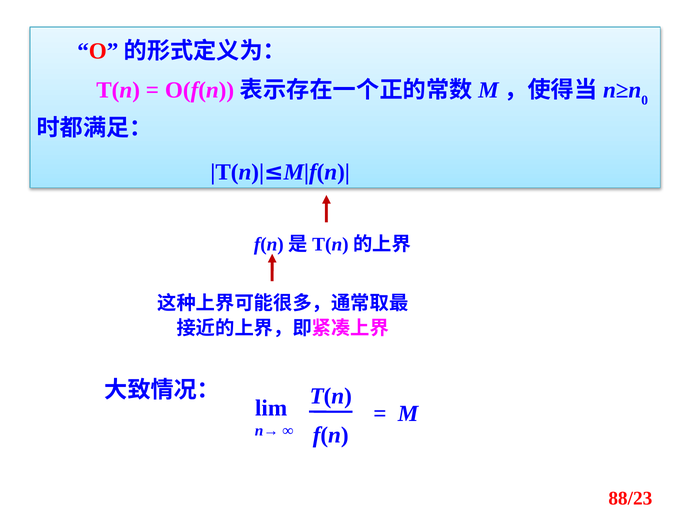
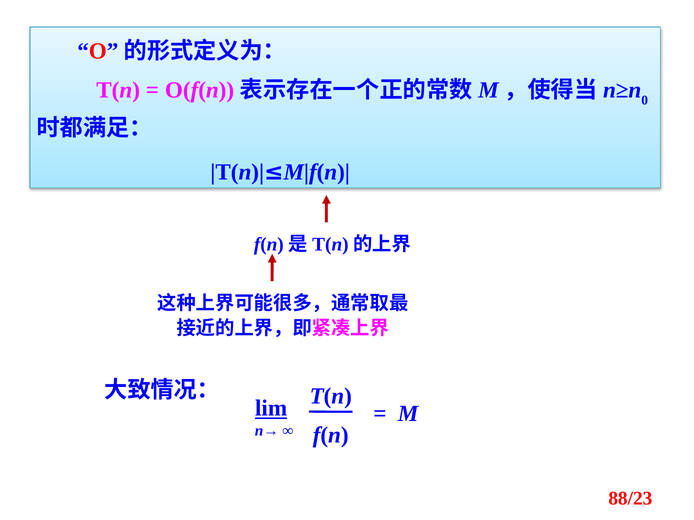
lim underline: none -> present
